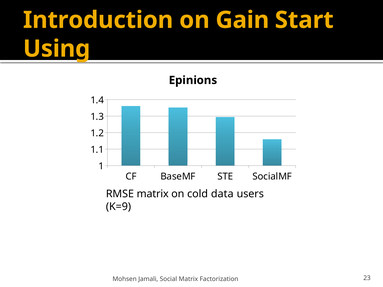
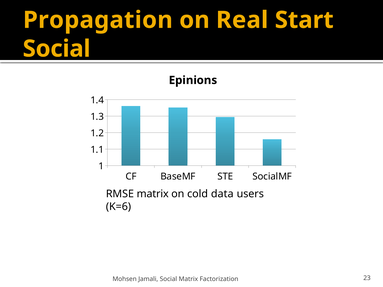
Introduction: Introduction -> Propagation
Gain: Gain -> Real
Using at (57, 49): Using -> Social
K=9: K=9 -> K=6
